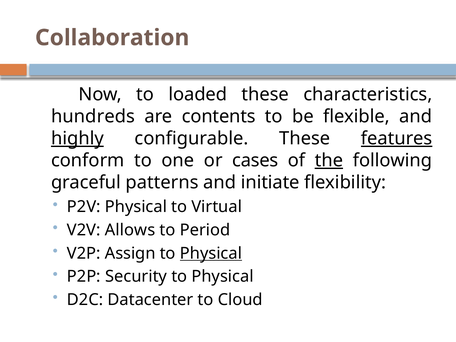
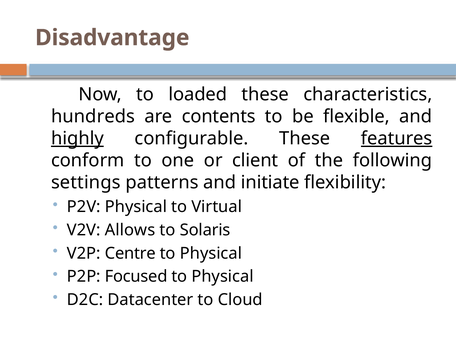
Collaboration: Collaboration -> Disadvantage
cases: cases -> client
the underline: present -> none
graceful: graceful -> settings
Period: Period -> Solaris
Assign: Assign -> Centre
Physical at (211, 253) underline: present -> none
Security: Security -> Focused
